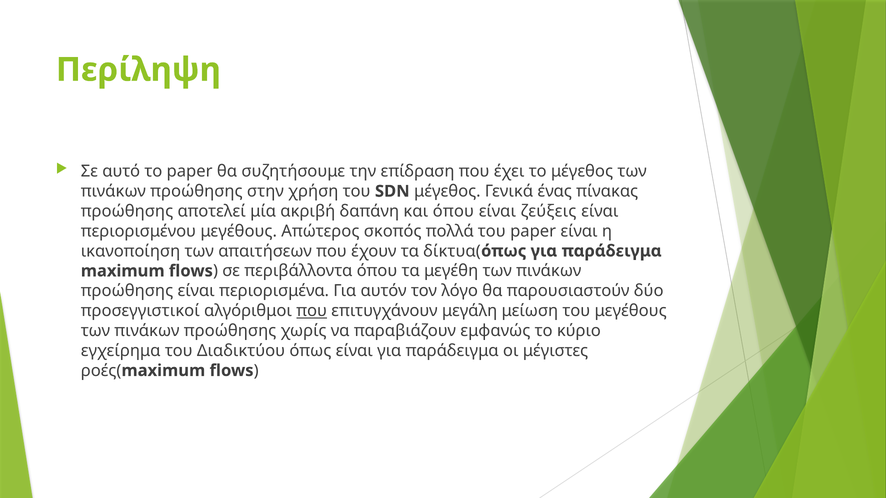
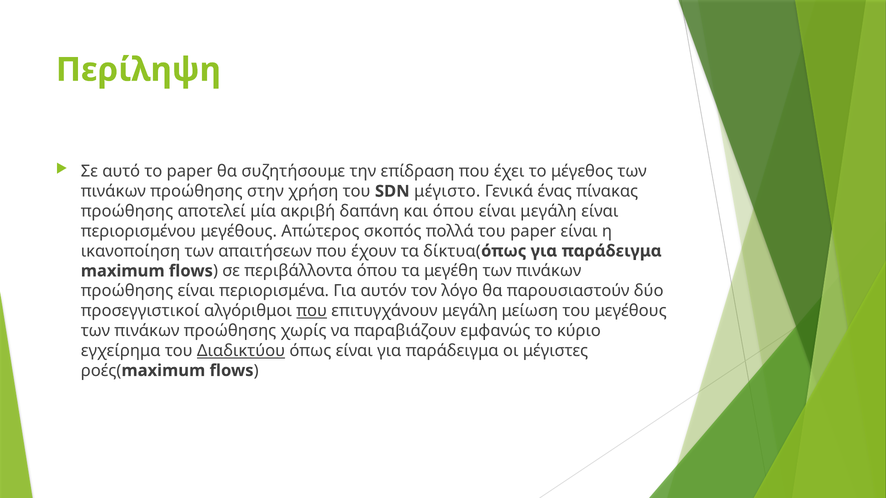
SDN μέγεθος: μέγεθος -> μέγιστο
είναι ζεύξεις: ζεύξεις -> μεγάλη
Διαδικτύου underline: none -> present
